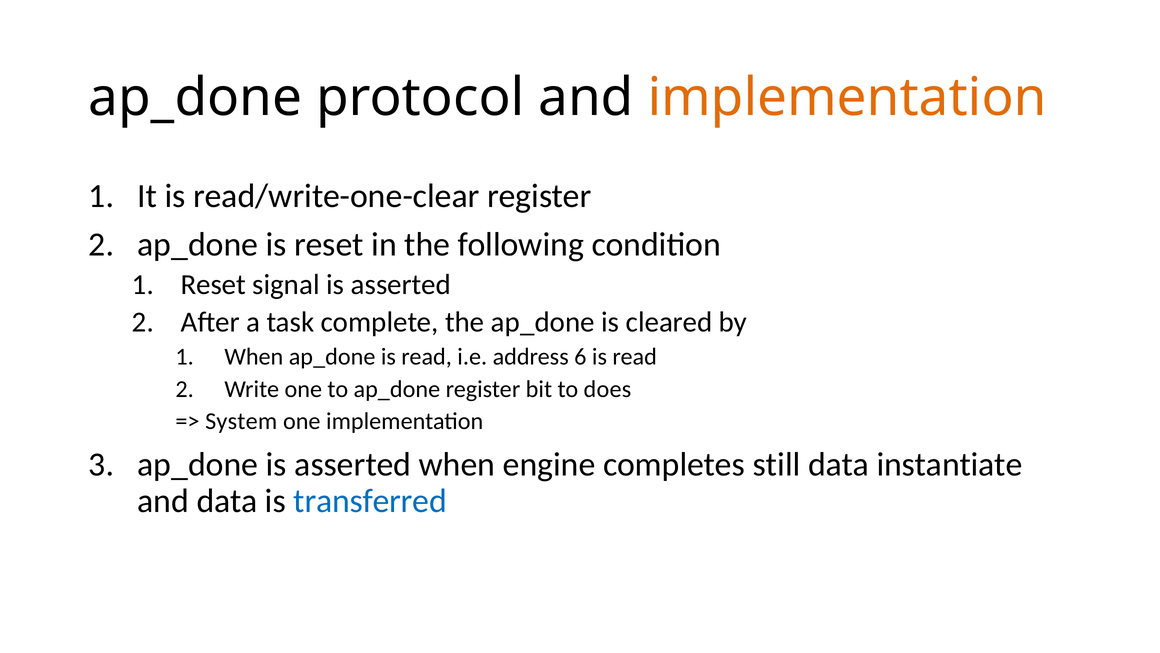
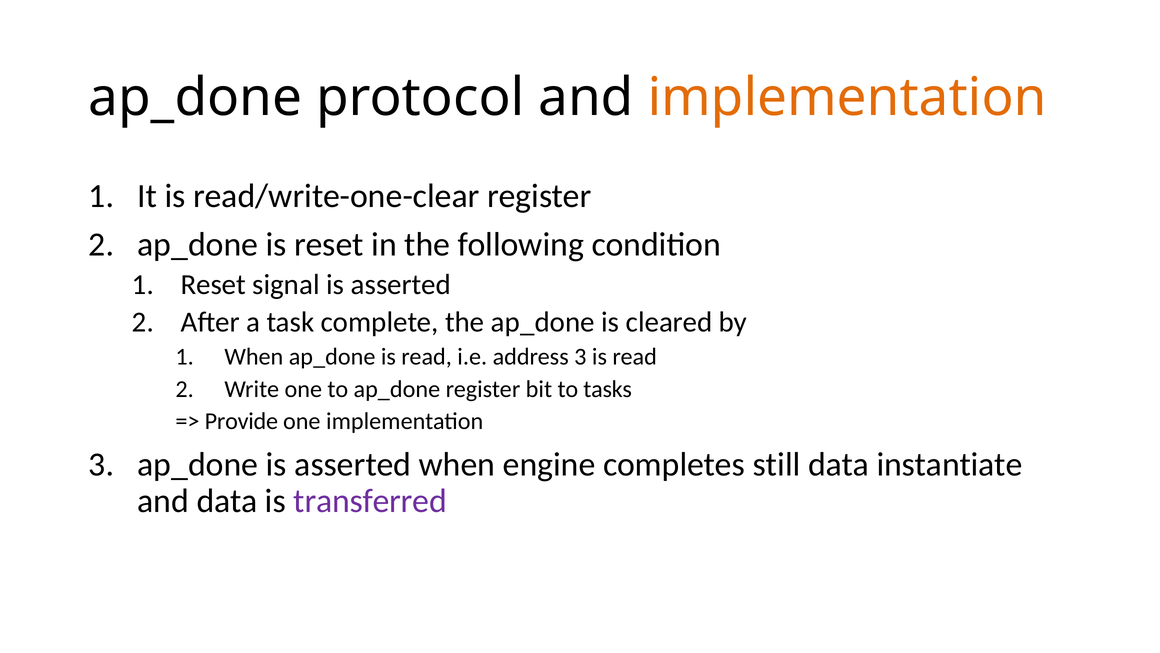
address 6: 6 -> 3
does: does -> tasks
System: System -> Provide
transferred colour: blue -> purple
